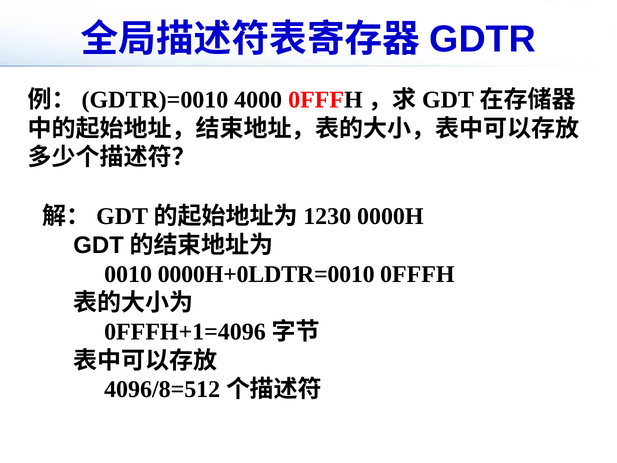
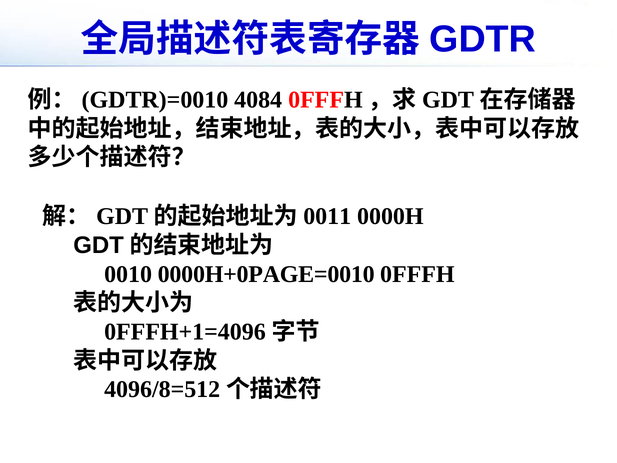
4000: 4000 -> 4084
1230: 1230 -> 0011
0000H+0LDTR=0010: 0000H+0LDTR=0010 -> 0000H+0PAGE=0010
